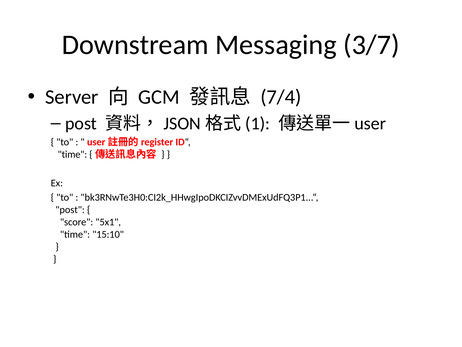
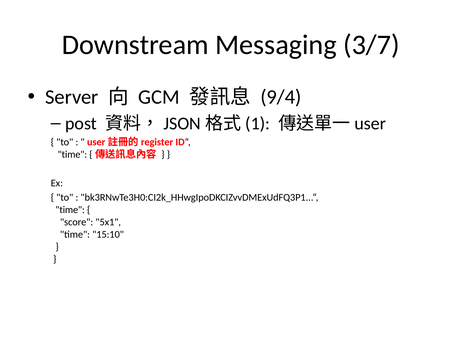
7/4: 7/4 -> 9/4
post at (70, 209): post -> time
